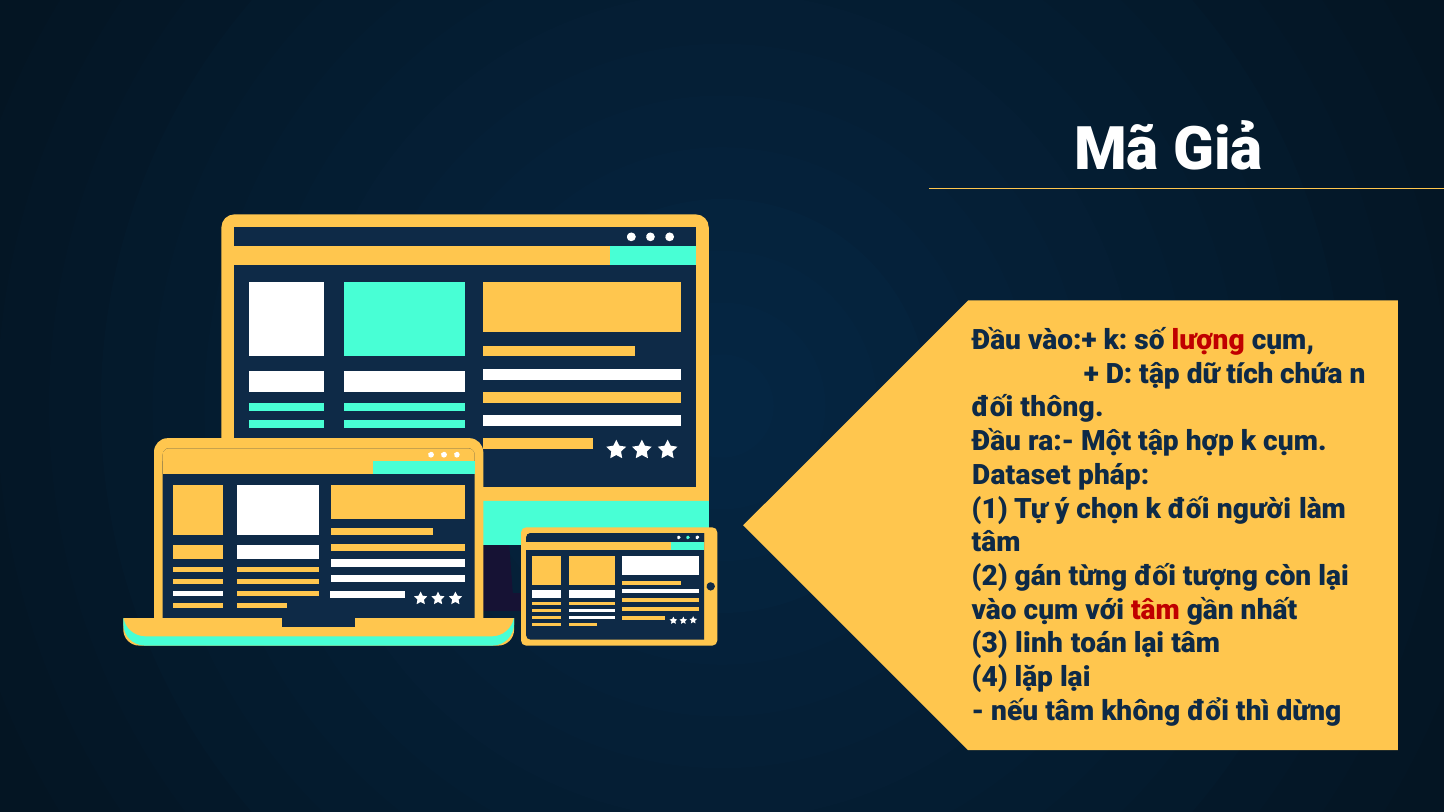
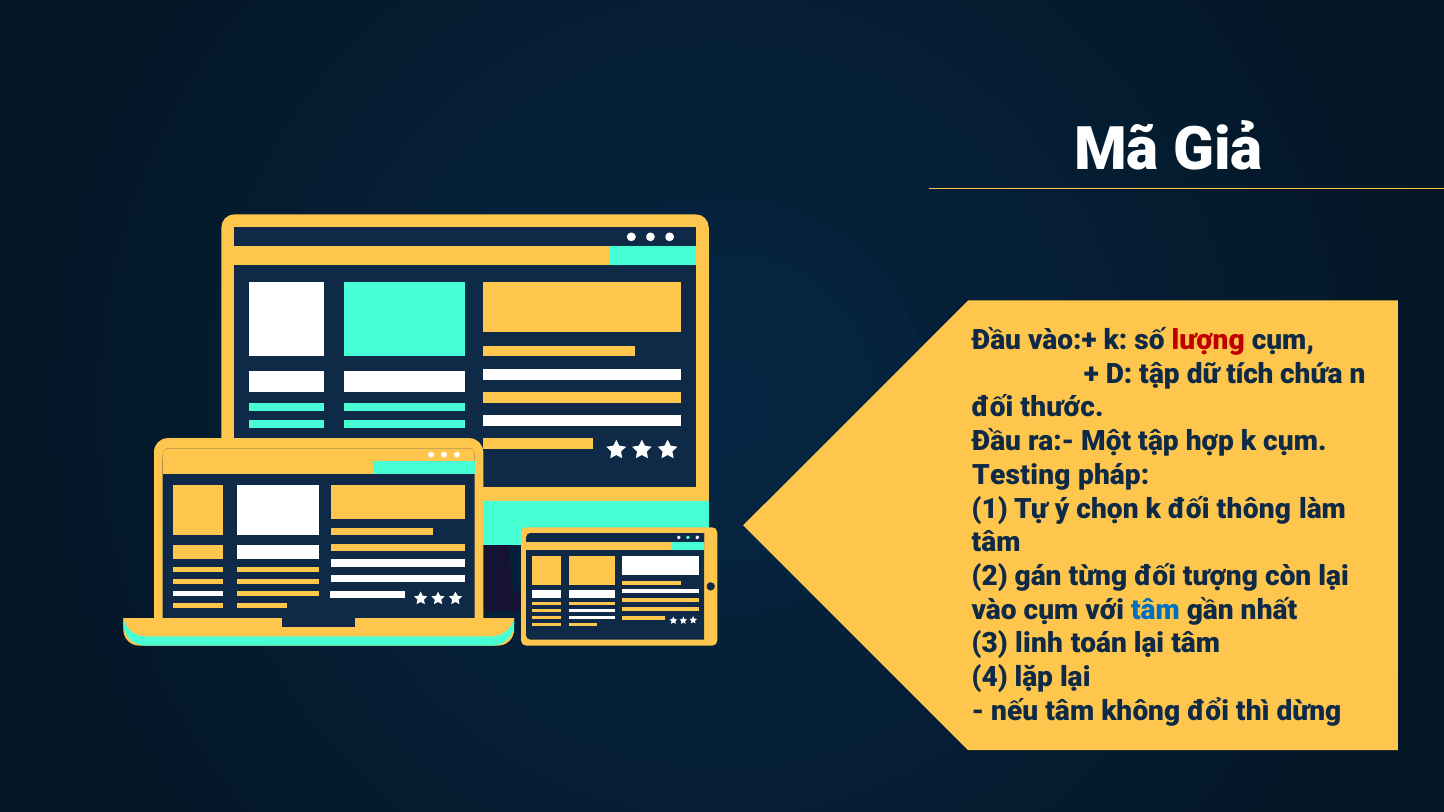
thông: thông -> thước
Dataset: Dataset -> Testing
người: người -> thông
tâm at (1155, 610) colour: red -> blue
